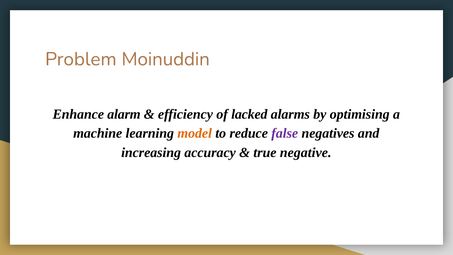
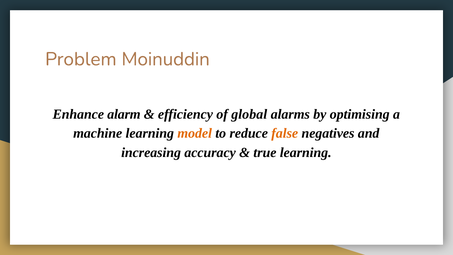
lacked: lacked -> global
false colour: purple -> orange
true negative: negative -> learning
